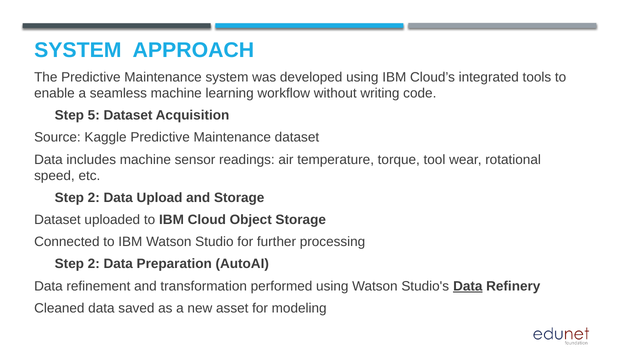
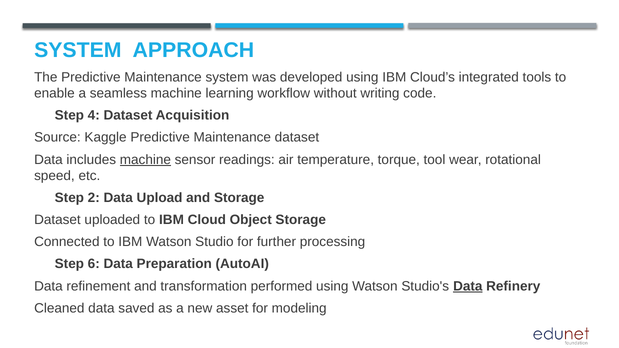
5: 5 -> 4
machine at (145, 160) underline: none -> present
2 at (94, 264): 2 -> 6
